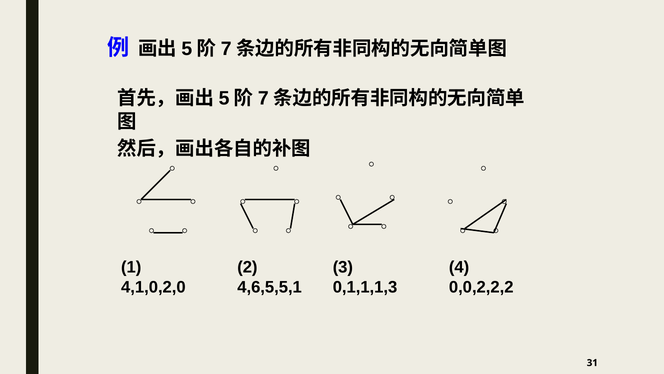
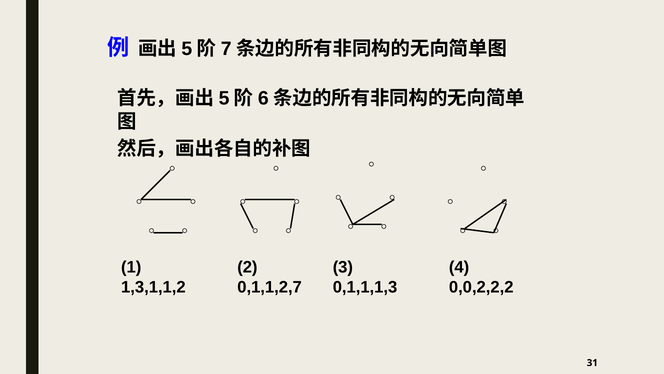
7 at (263, 98): 7 -> 6
4,1,0,2,0: 4,1,0,2,0 -> 1,3,1,1,2
4,6,5,5,1: 4,6,5,5,1 -> 0,1,1,2,7
